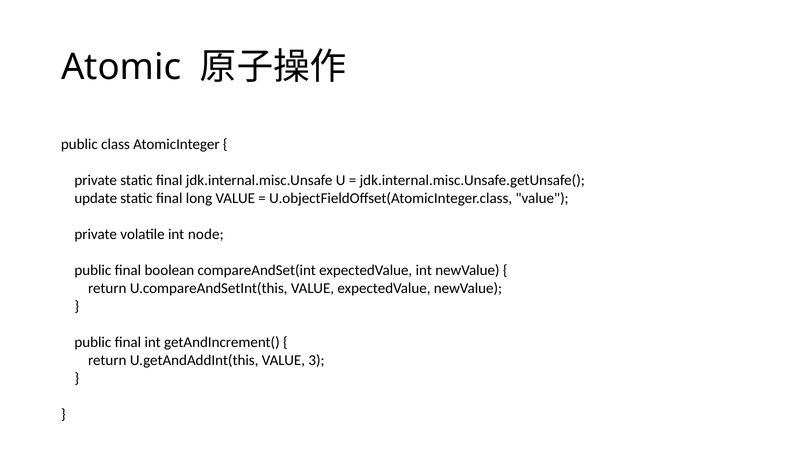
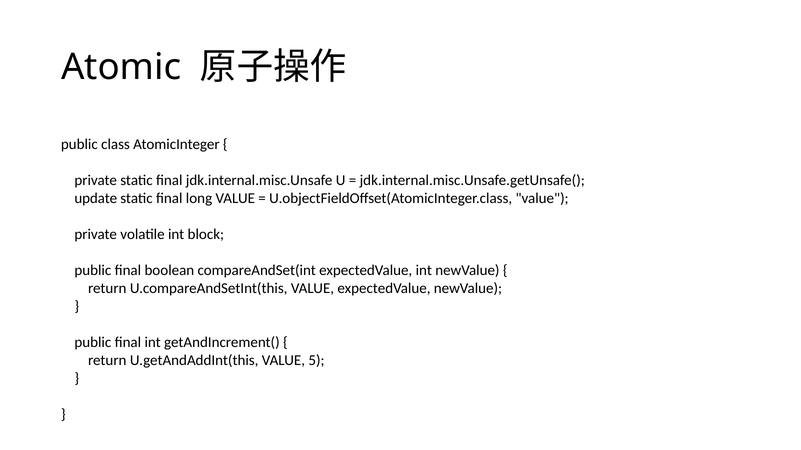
node: node -> block
3: 3 -> 5
